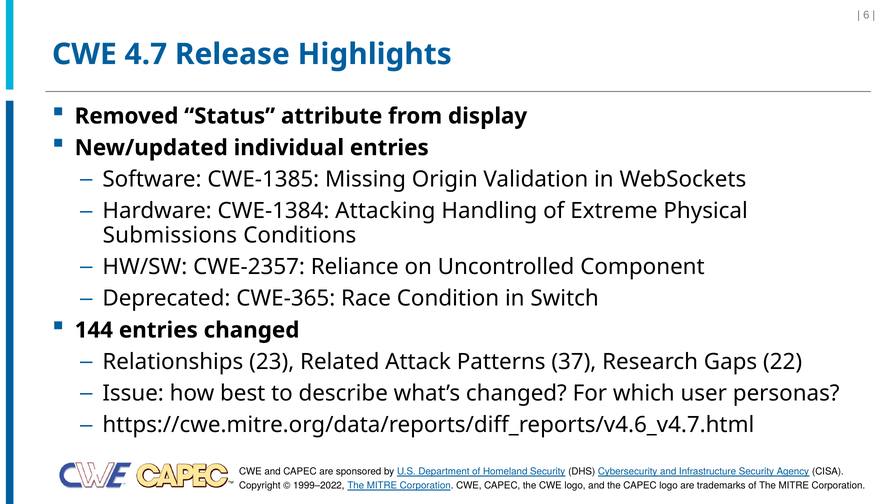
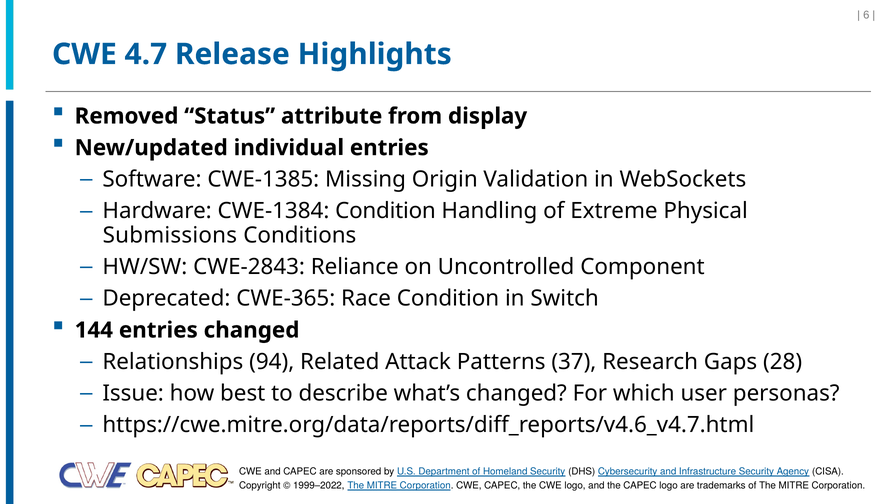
CWE-1384 Attacking: Attacking -> Condition
CWE-2357: CWE-2357 -> CWE-2843
23: 23 -> 94
22: 22 -> 28
